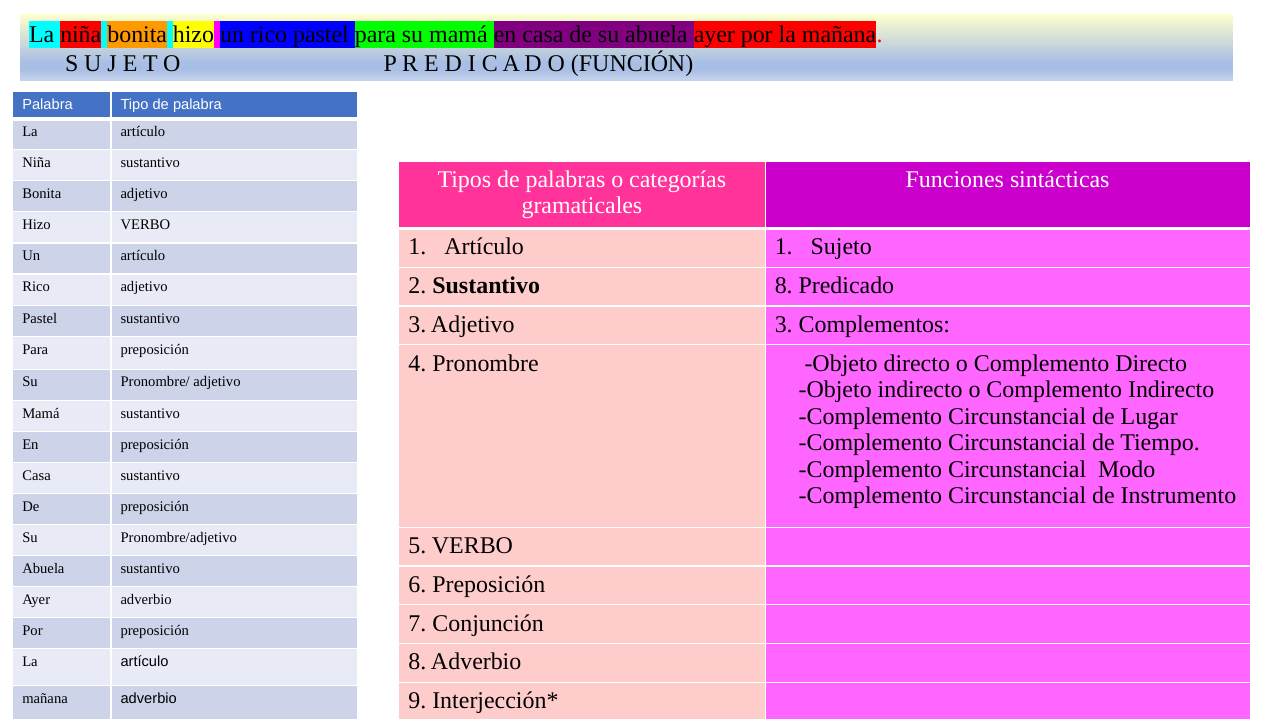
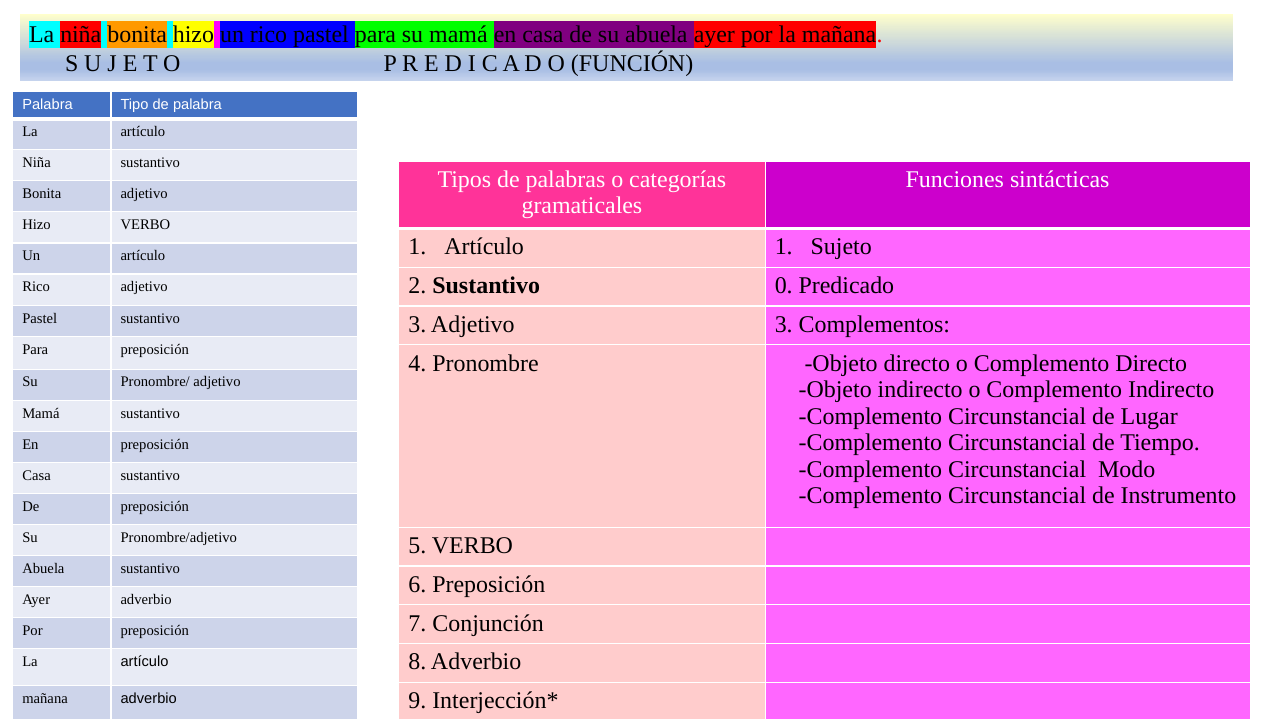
Sustantivo 8: 8 -> 0
